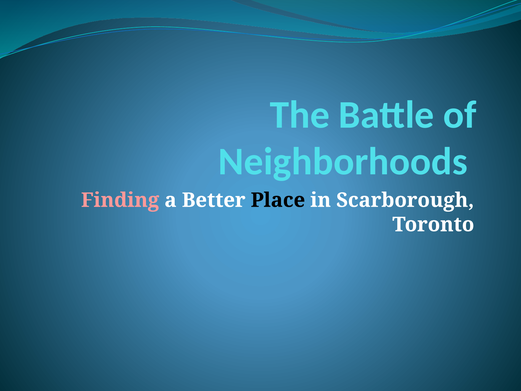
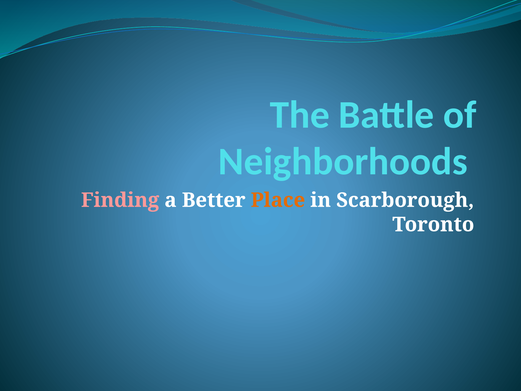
Place colour: black -> orange
